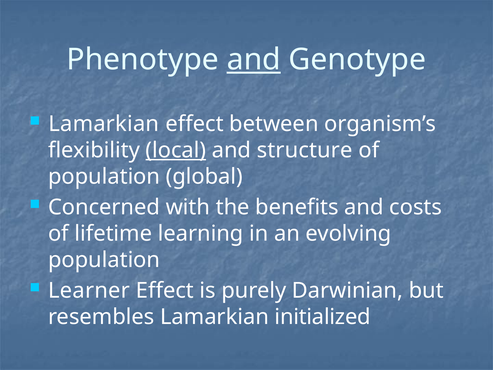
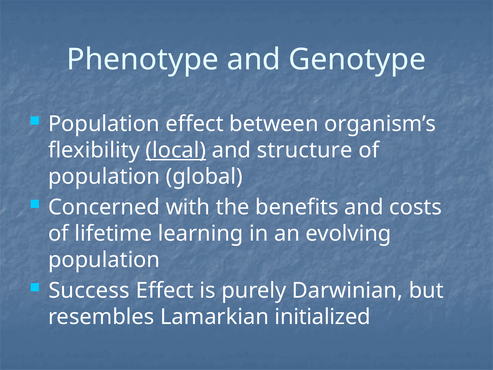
and at (254, 60) underline: present -> none
Lamarkian at (104, 124): Lamarkian -> Population
Learner: Learner -> Success
